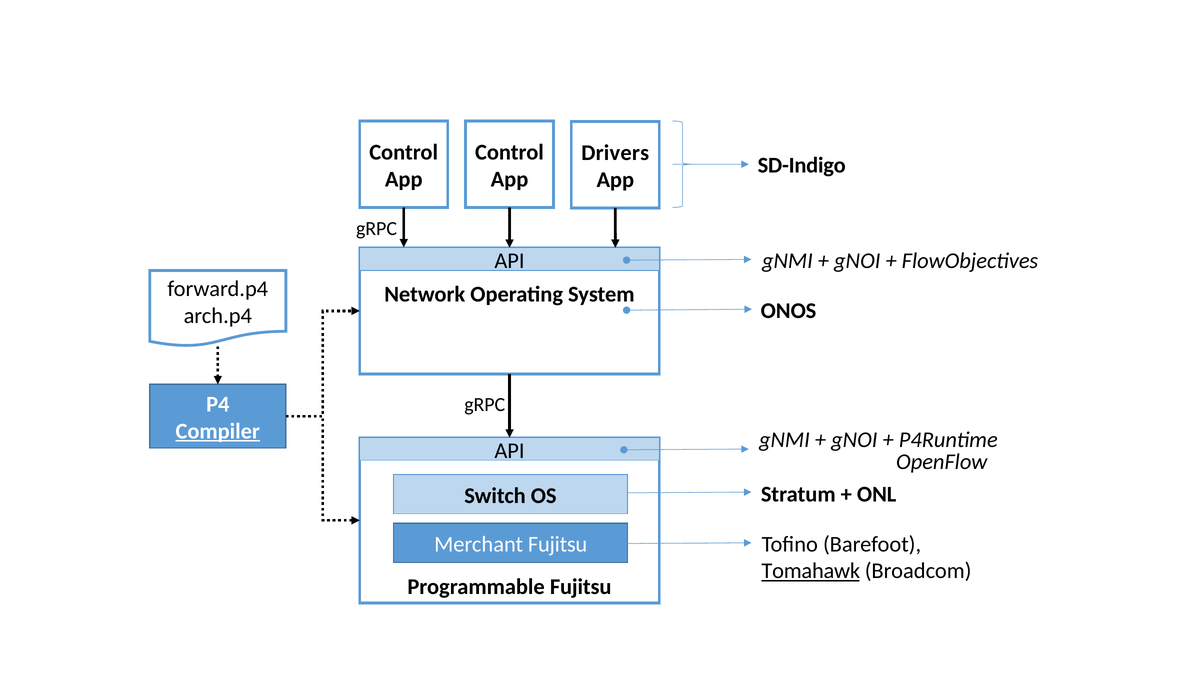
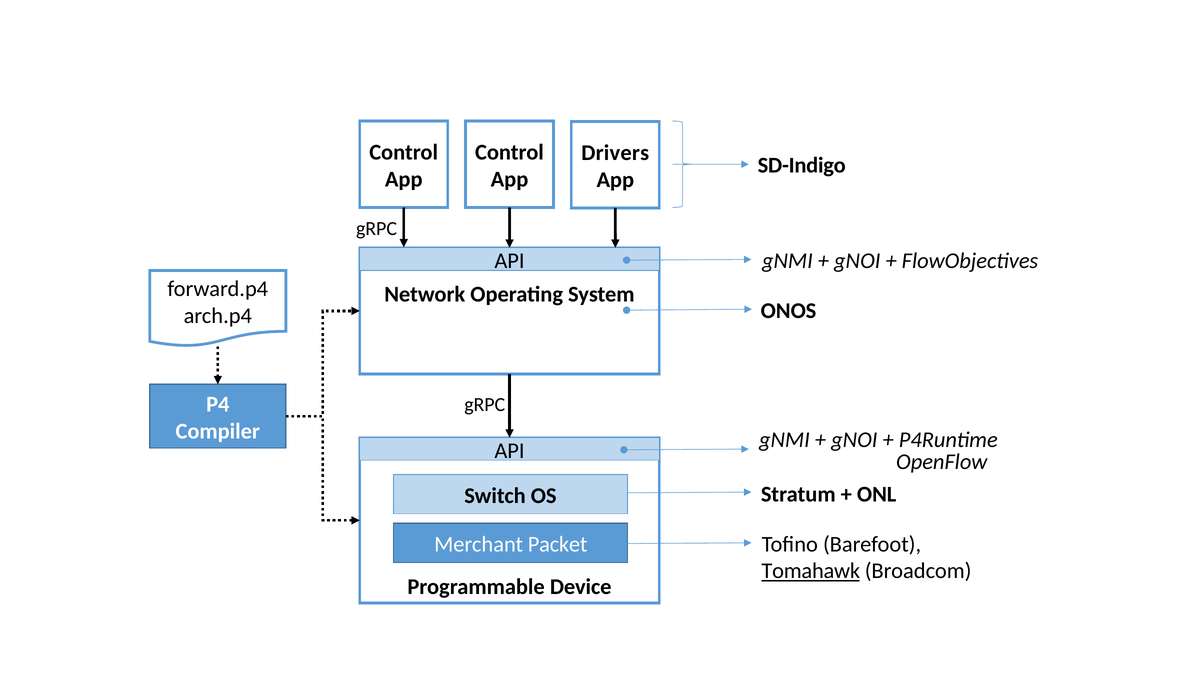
Compiler underline: present -> none
Merchant Fujitsu: Fujitsu -> Packet
Programmable Fujitsu: Fujitsu -> Device
